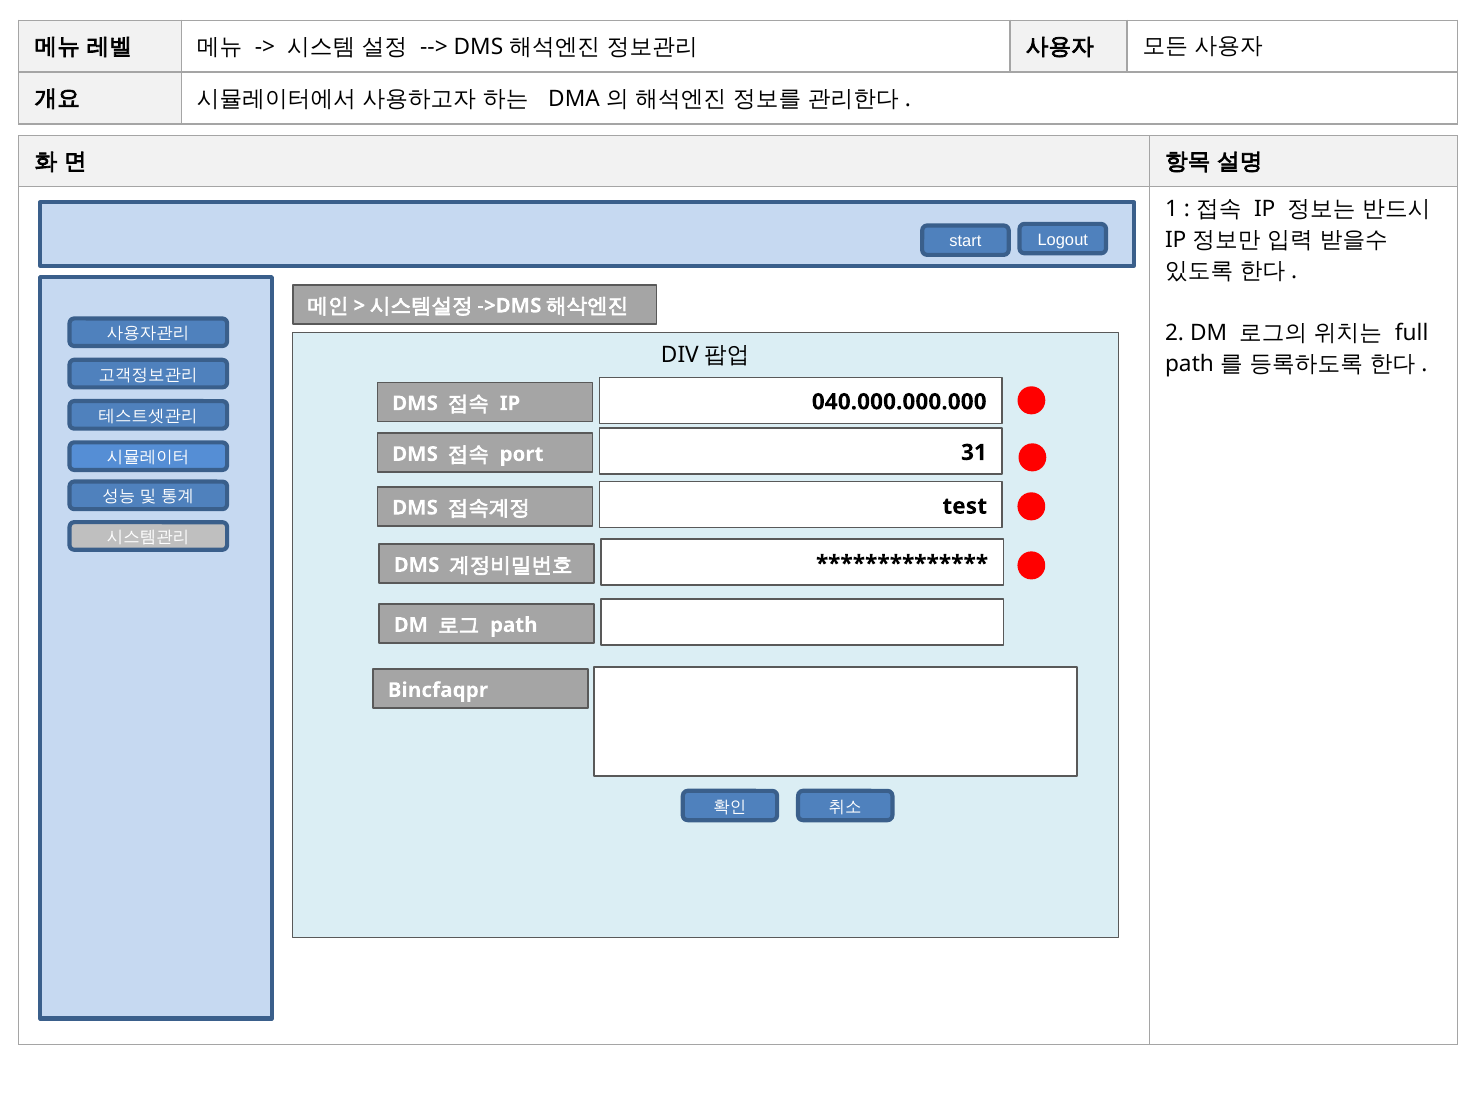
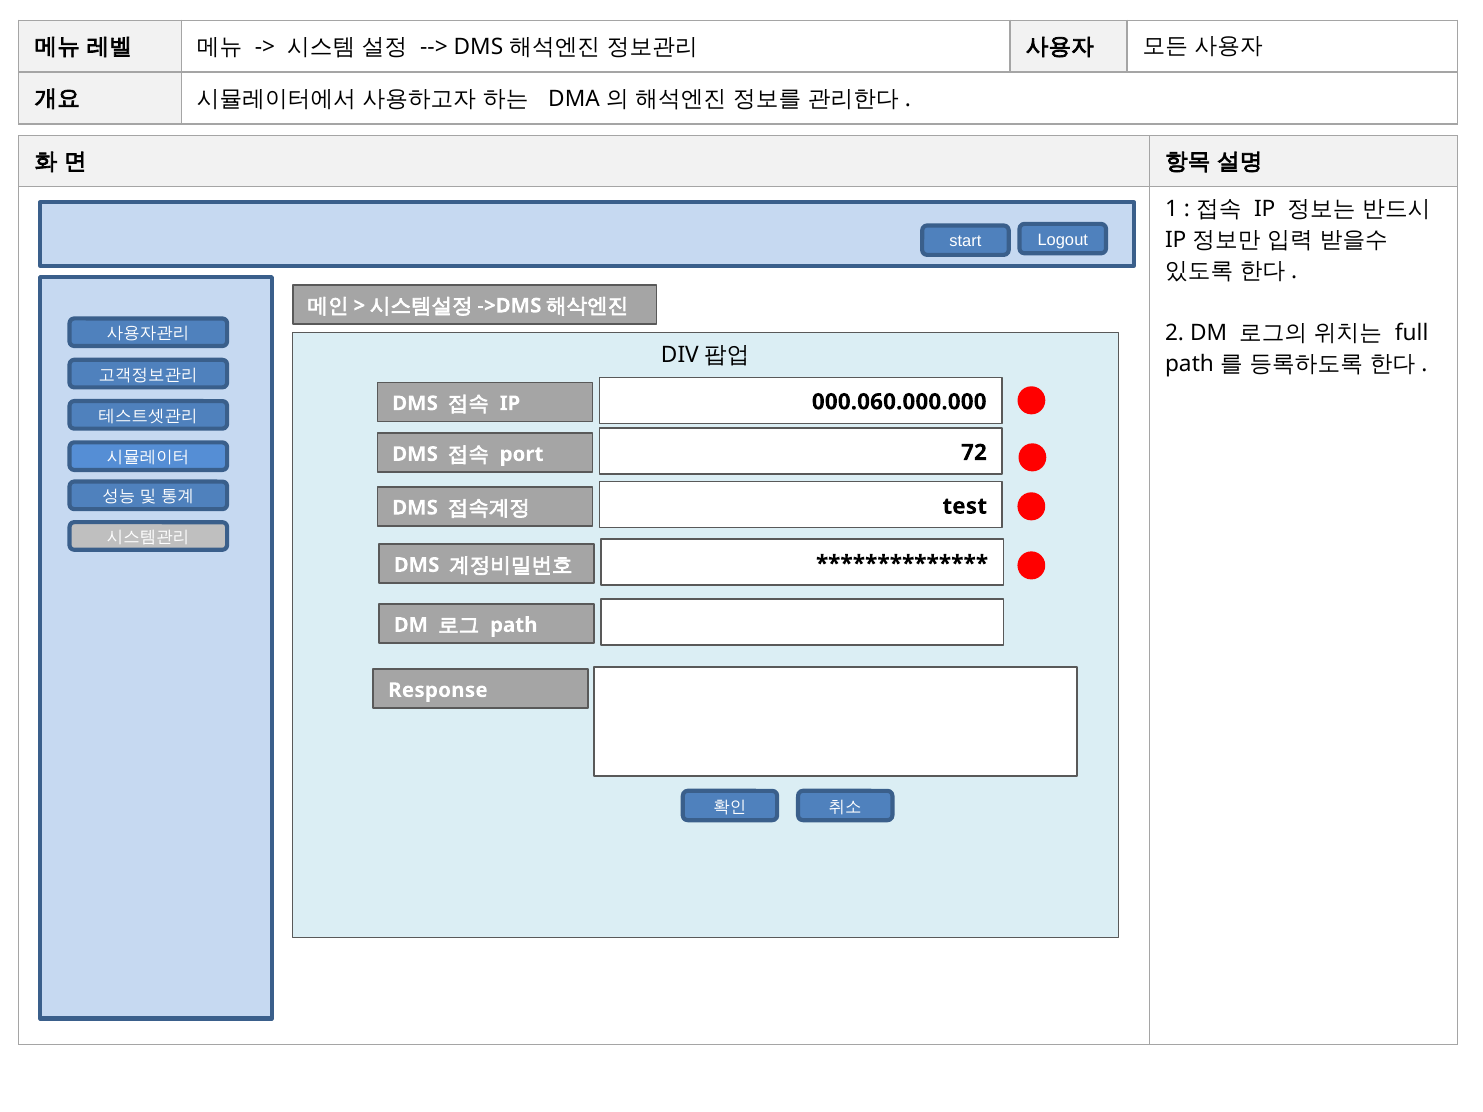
040.000.000.000: 040.000.000.000 -> 000.060.000.000
31: 31 -> 72
Bincfaqpr: Bincfaqpr -> Response
